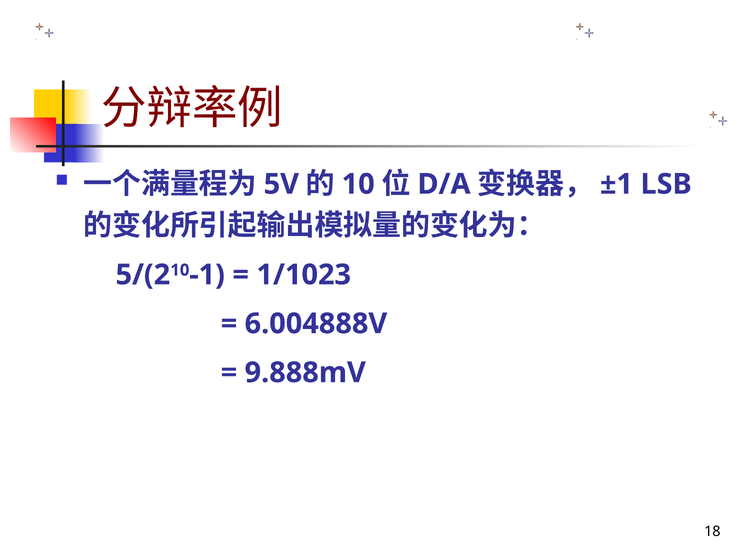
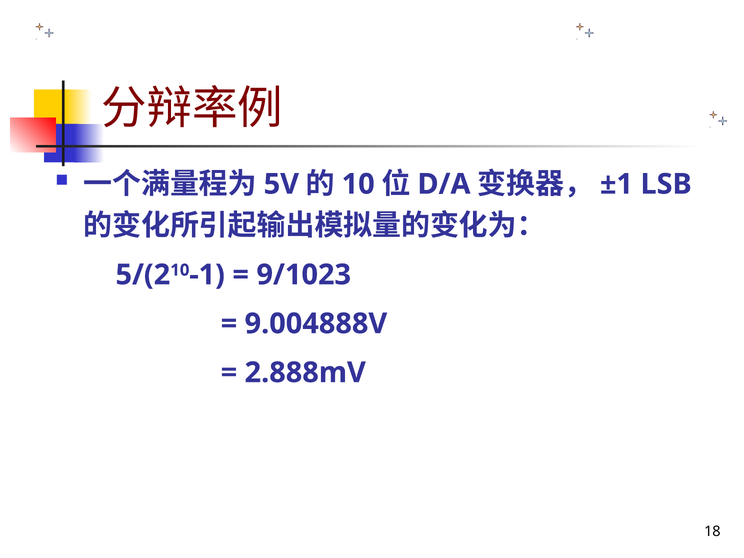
1/1023: 1/1023 -> 9/1023
6.004888V: 6.004888V -> 9.004888V
9.888mV: 9.888mV -> 2.888mV
